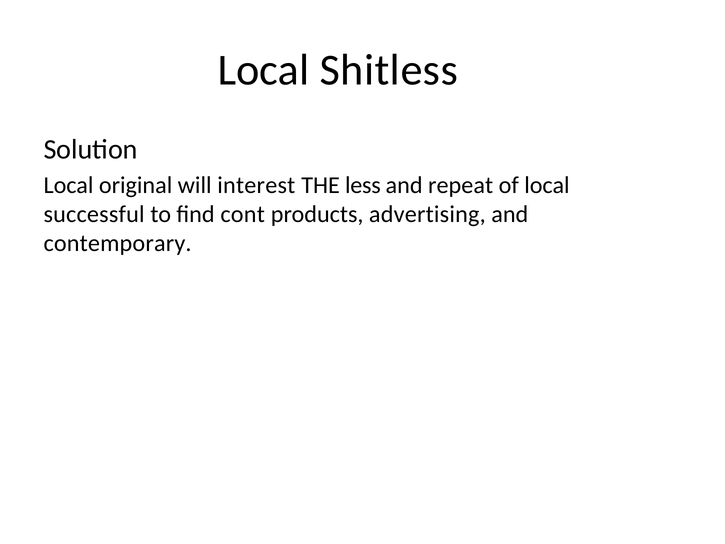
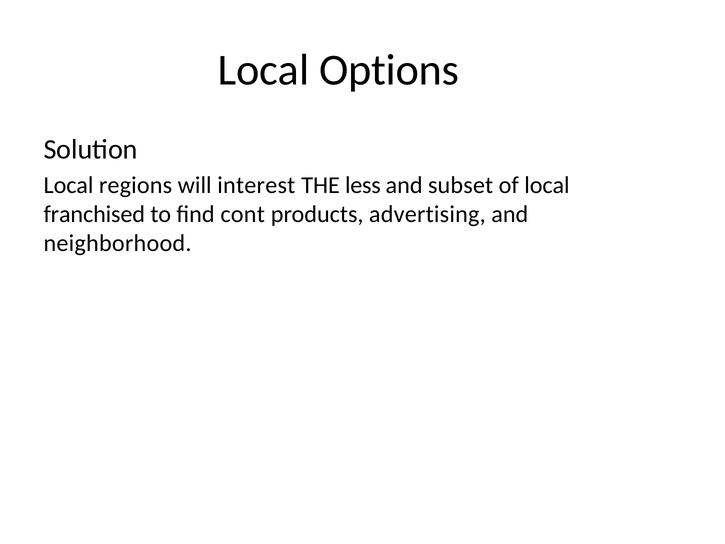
Shitless: Shitless -> Options
original: original -> regions
repeat: repeat -> subset
successful: successful -> franchised
contemporary: contemporary -> neighborhood
